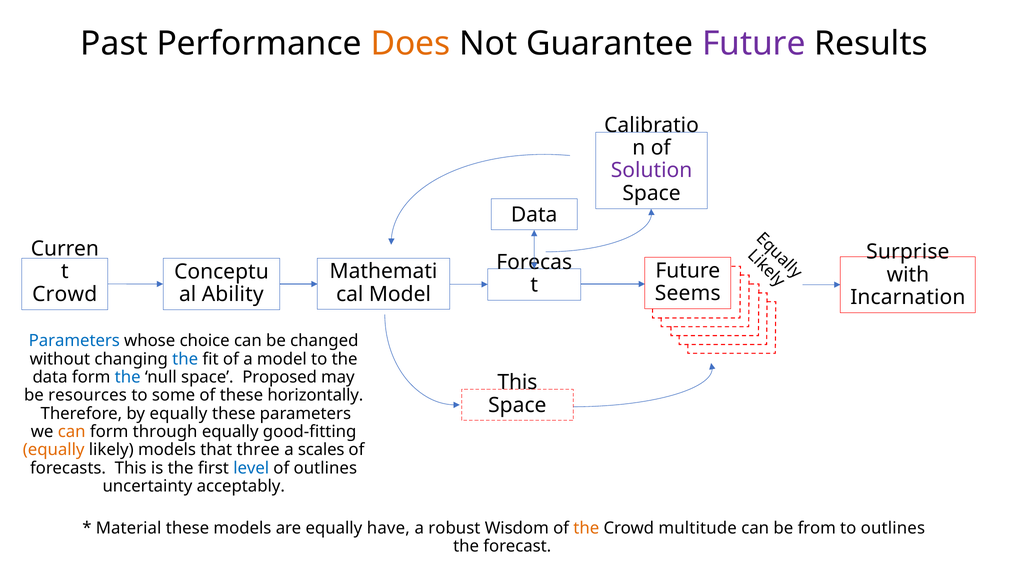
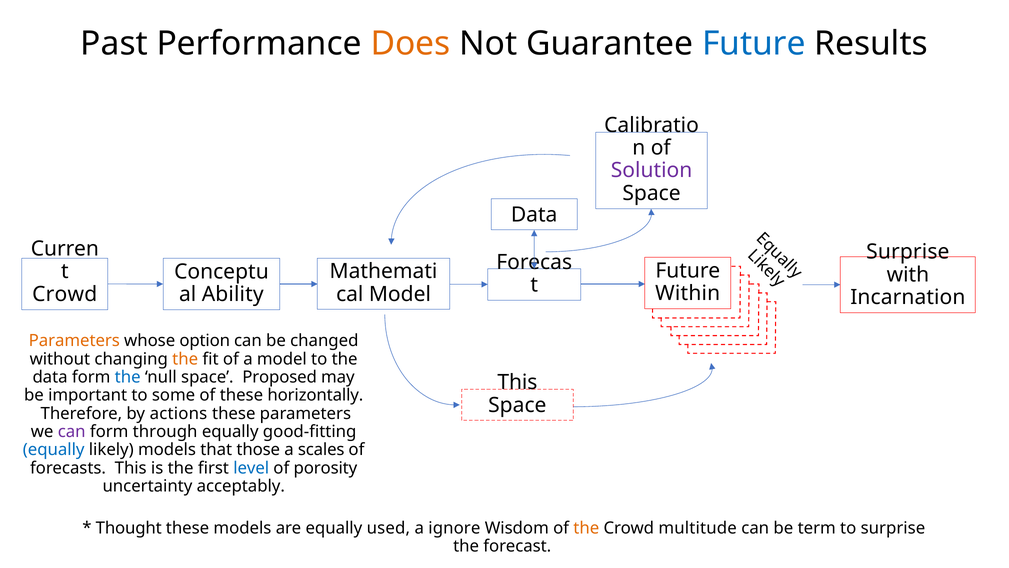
Future at (754, 44) colour: purple -> blue
Seems: Seems -> Within
Parameters at (74, 341) colour: blue -> orange
choice: choice -> option
the at (185, 359) colour: blue -> orange
resources: resources -> important
by equally: equally -> actions
can at (72, 431) colour: orange -> purple
equally at (54, 450) colour: orange -> blue
three: three -> those
of outlines: outlines -> porosity
Material: Material -> Thought
have: have -> used
robust: robust -> ignore
from: from -> term
to outlines: outlines -> surprise
